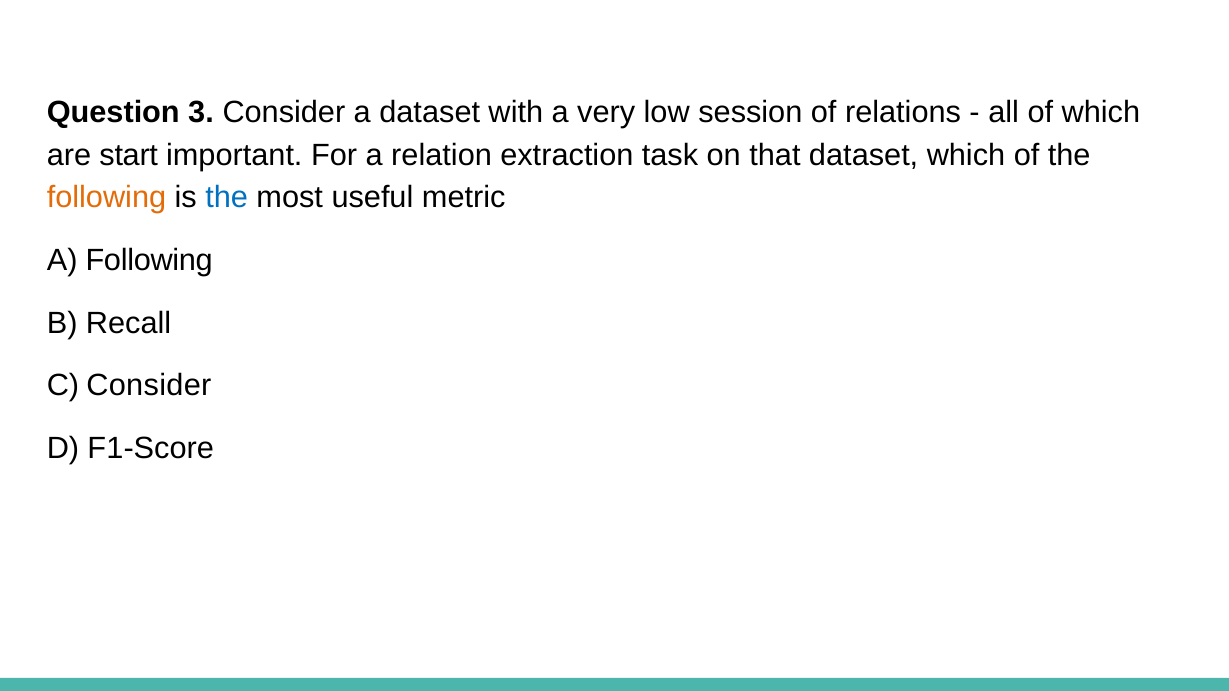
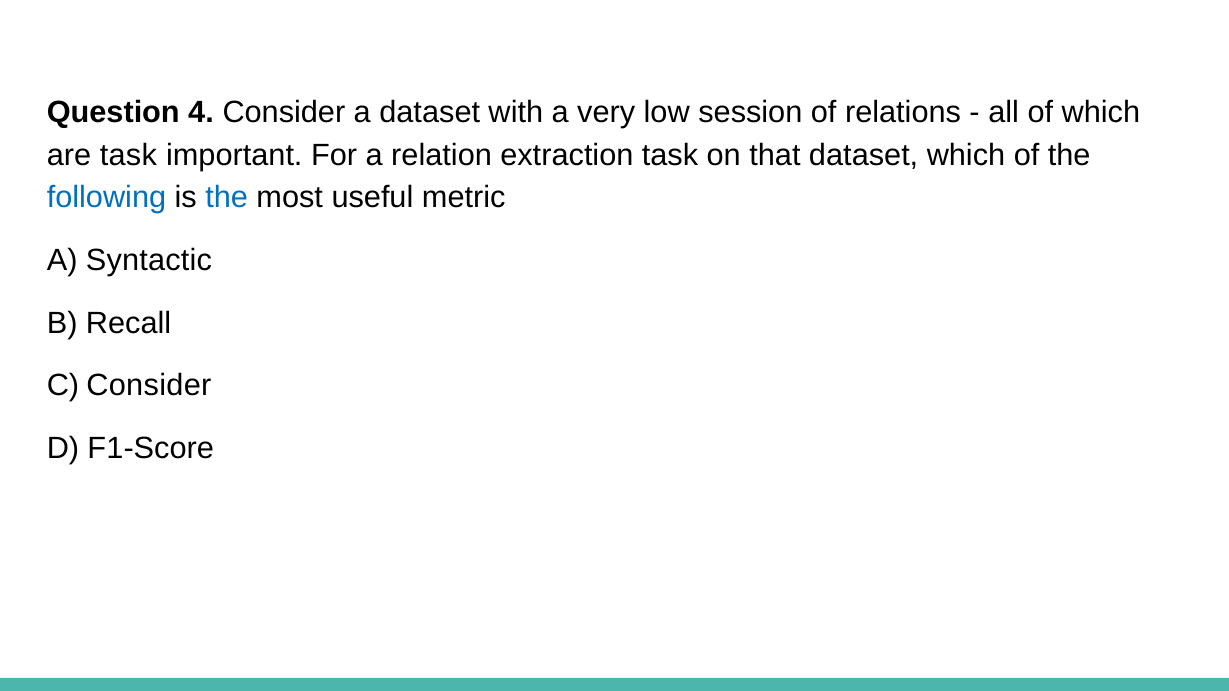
3: 3 -> 4
are start: start -> task
following at (106, 197) colour: orange -> blue
A Following: Following -> Syntactic
